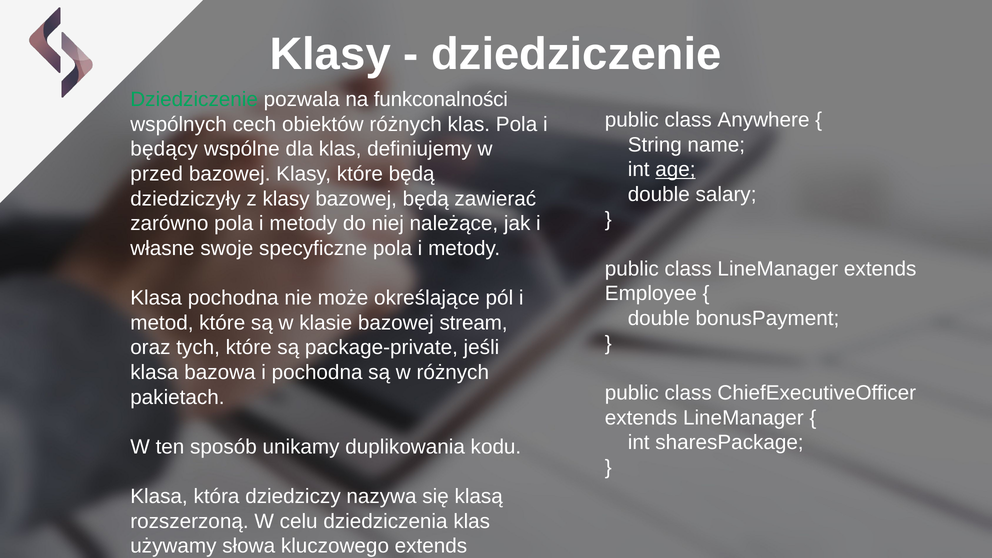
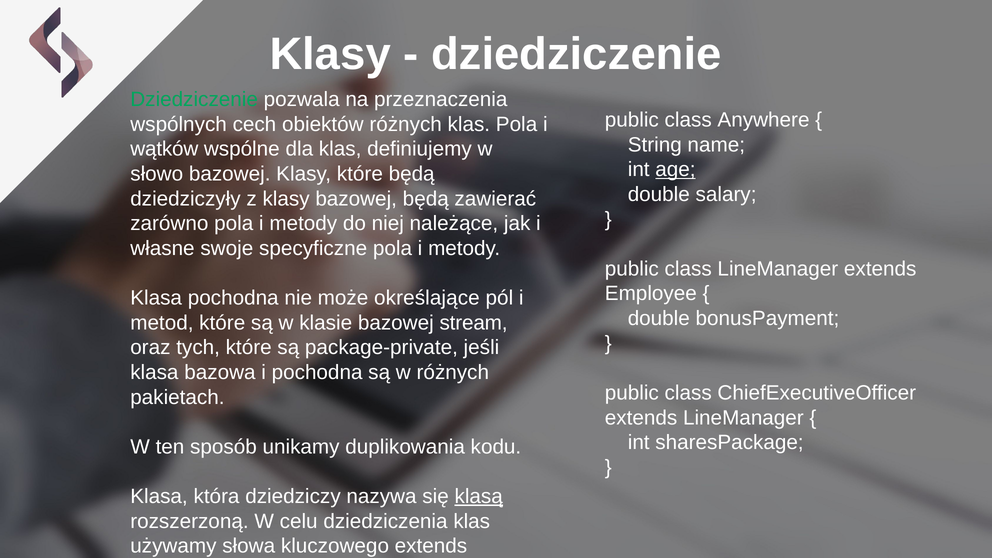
funkconalności: funkconalności -> przeznaczenia
będący: będący -> wątków
przed: przed -> słowo
klasą underline: none -> present
